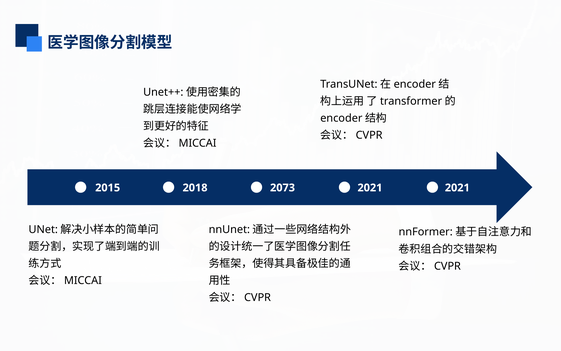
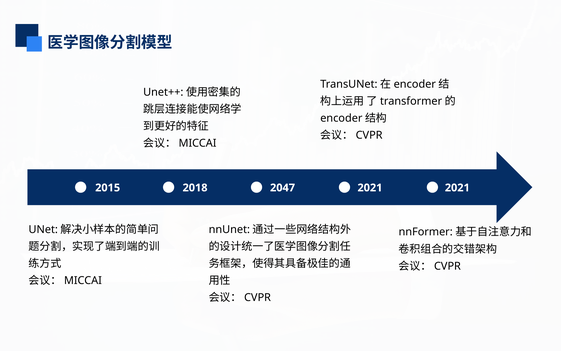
2073: 2073 -> 2047
